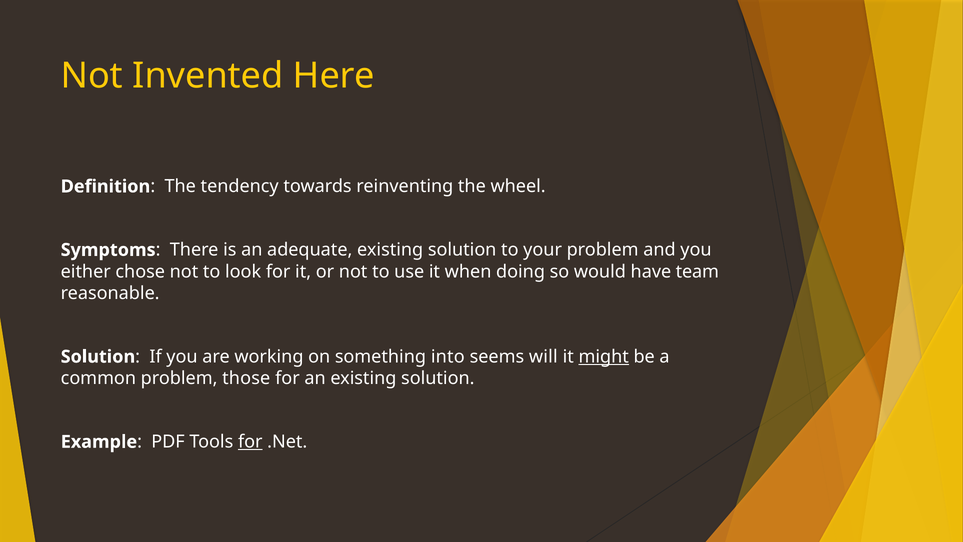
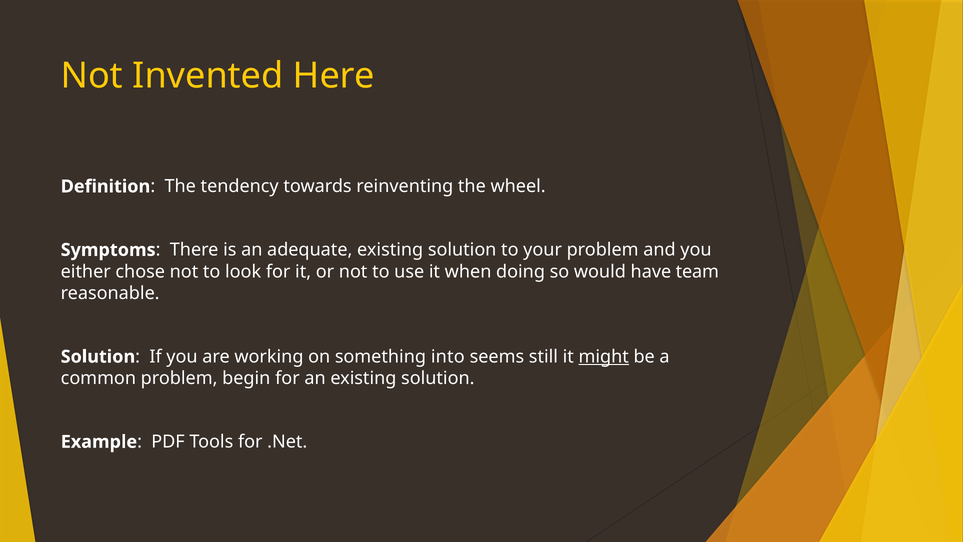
will: will -> still
those: those -> begin
for at (250, 442) underline: present -> none
